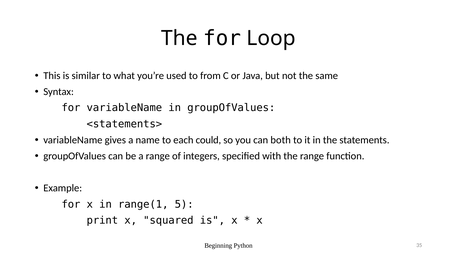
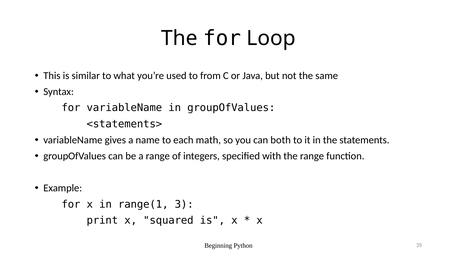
could: could -> math
5: 5 -> 3
